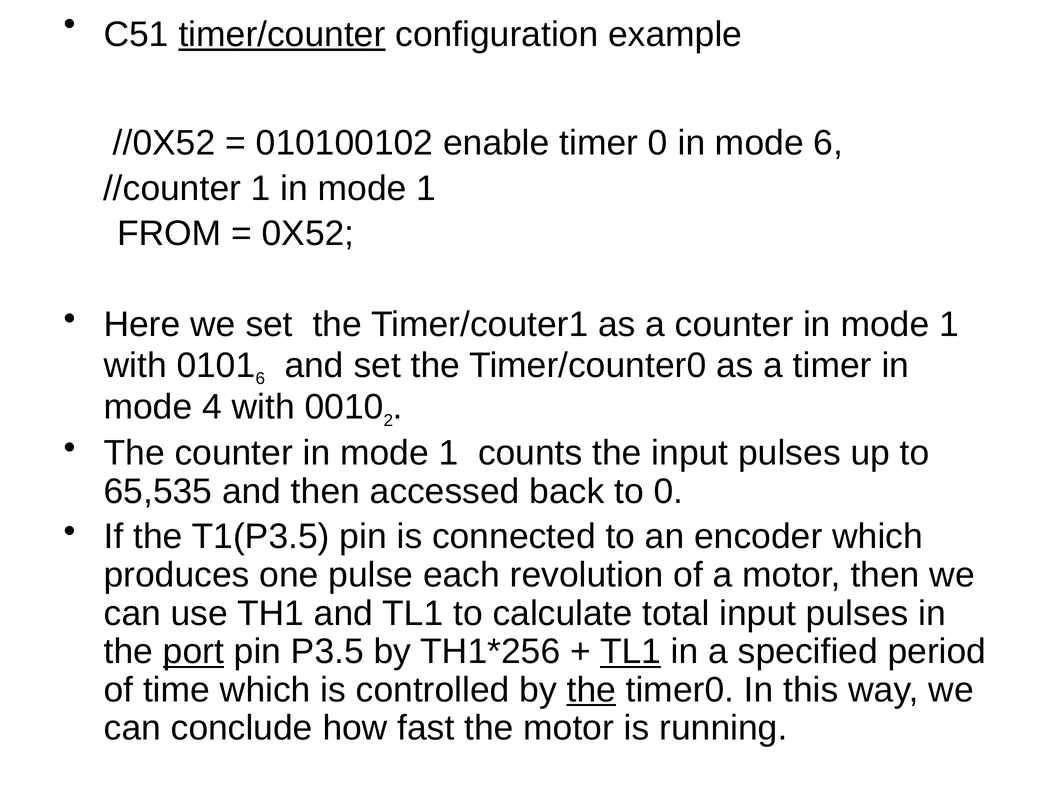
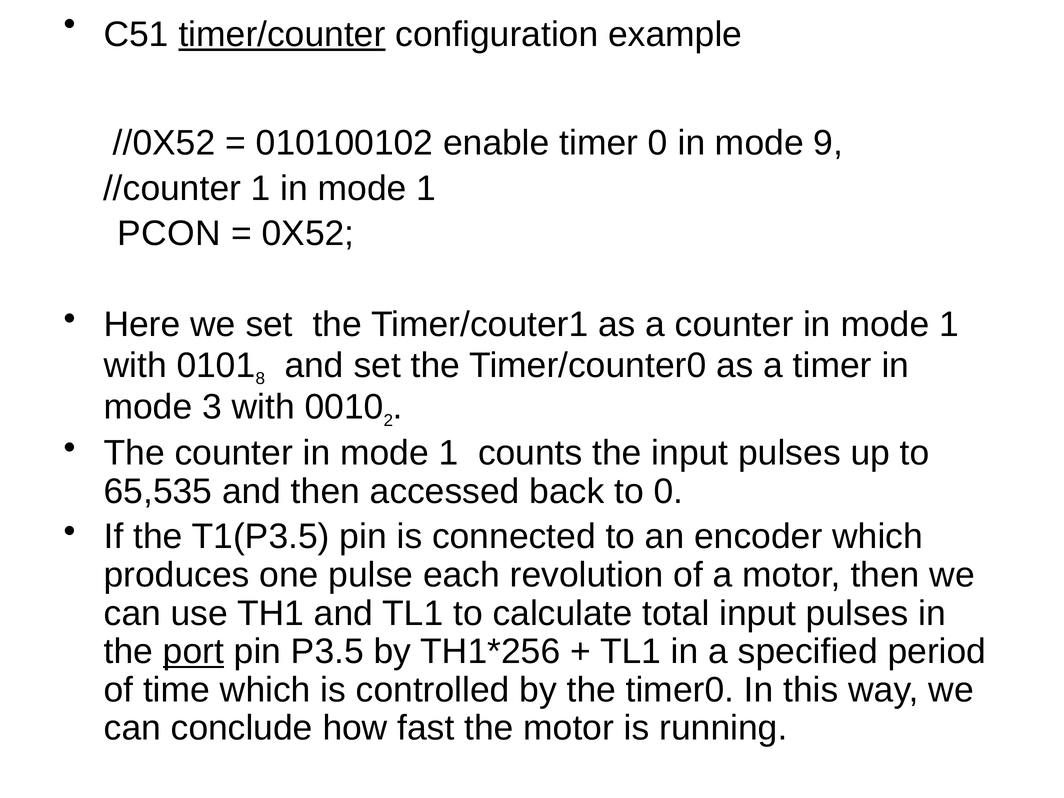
mode 6: 6 -> 9
FROM: FROM -> PCON
6 at (260, 379): 6 -> 8
4: 4 -> 3
TL1 at (631, 652) underline: present -> none
the at (591, 690) underline: present -> none
